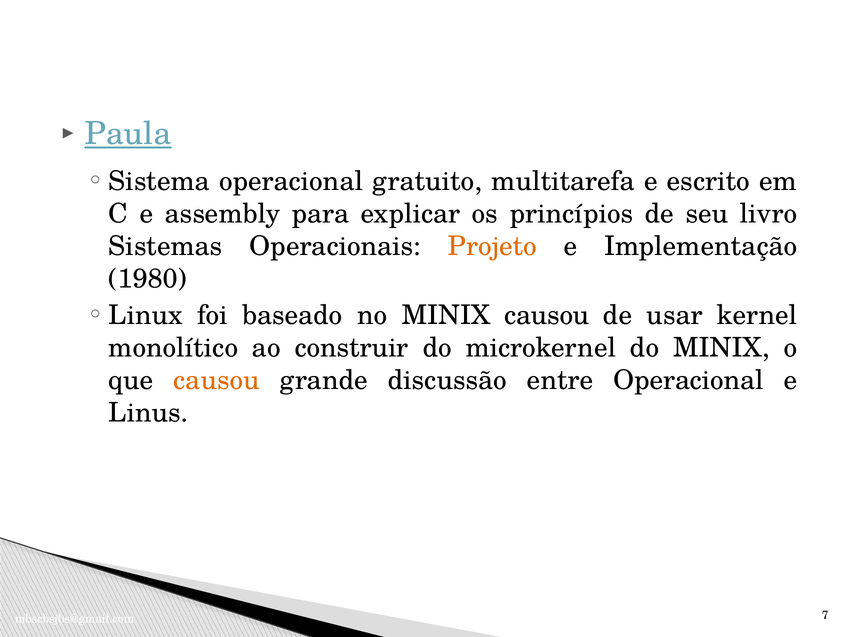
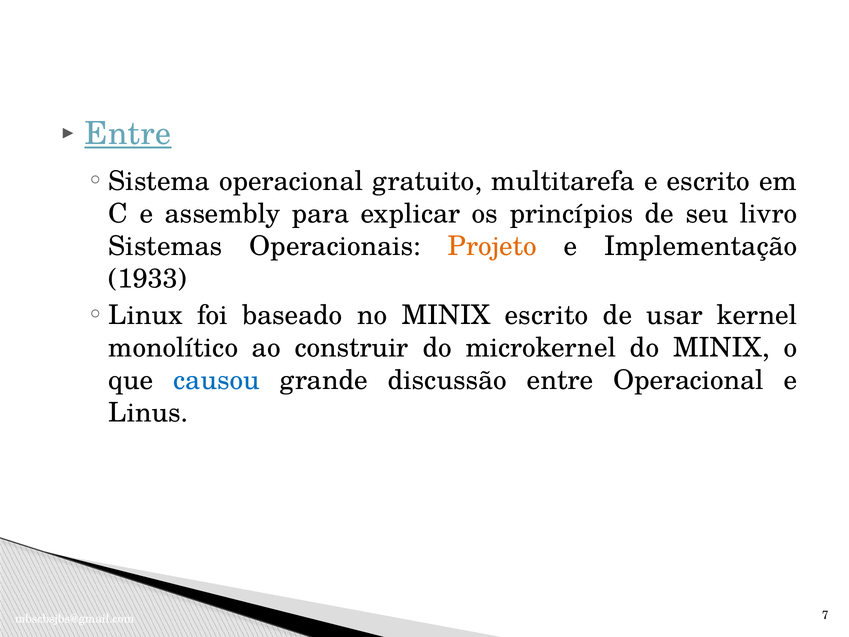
Paula at (128, 134): Paula -> Entre
1980: 1980 -> 1933
MINIX causou: causou -> escrito
causou at (217, 380) colour: orange -> blue
